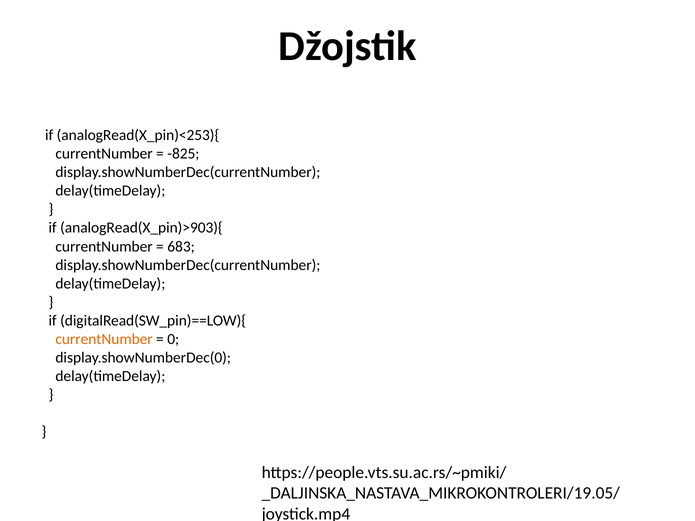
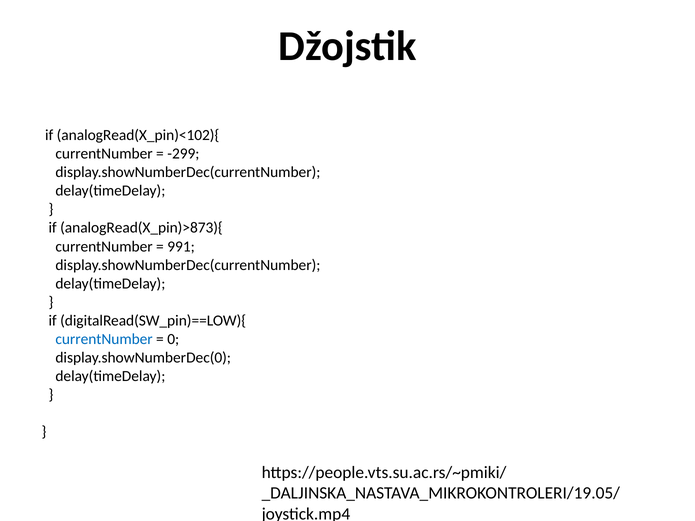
analogRead(X_pin)<253){: analogRead(X_pin)<253){ -> analogRead(X_pin)<102){
-825: -825 -> -299
analogRead(X_pin)>903){: analogRead(X_pin)>903){ -> analogRead(X_pin)>873){
683: 683 -> 991
currentNumber at (104, 339) colour: orange -> blue
